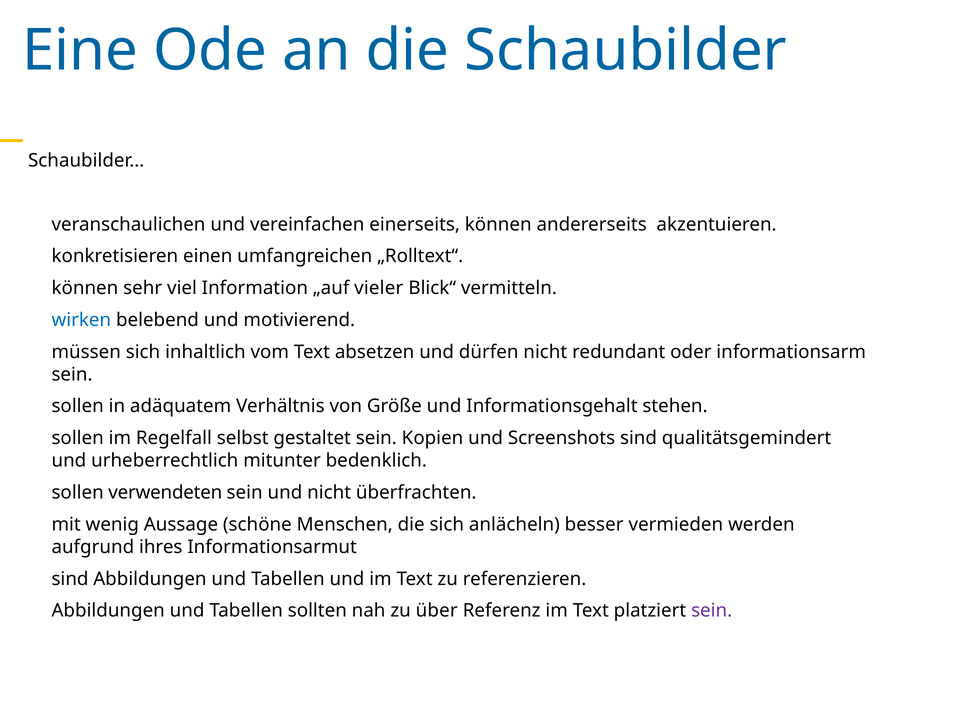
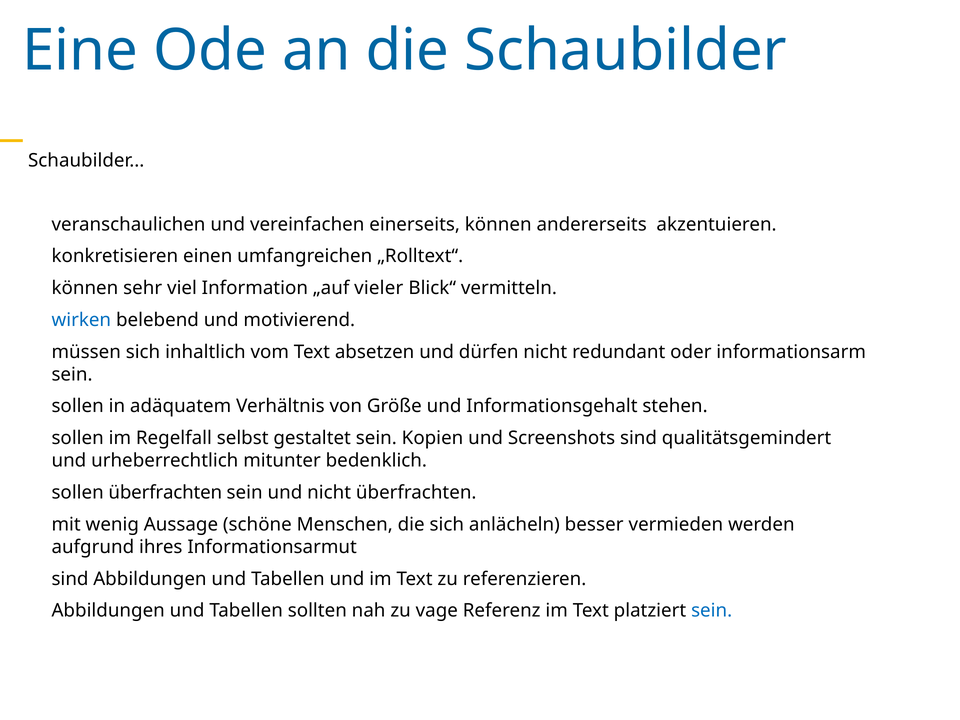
sollen verwendeten: verwendeten -> überfrachten
über: über -> vage
sein at (712, 611) colour: purple -> blue
